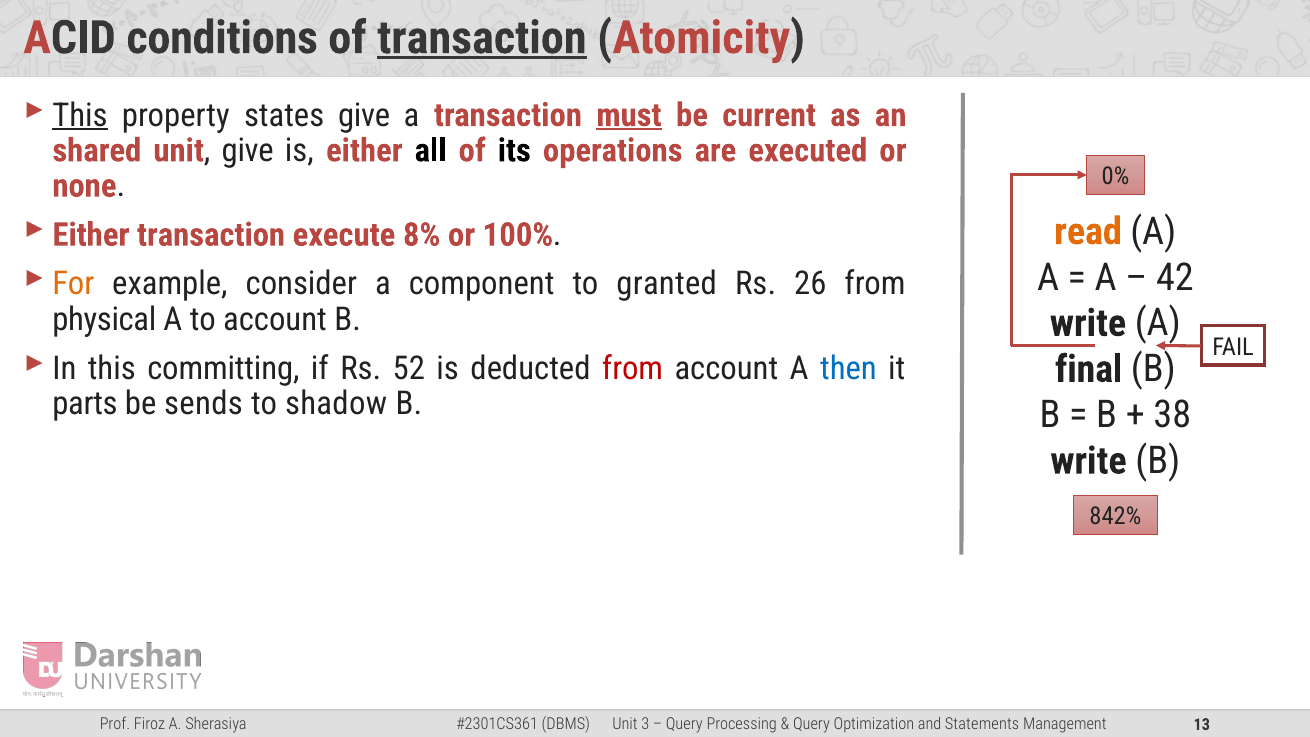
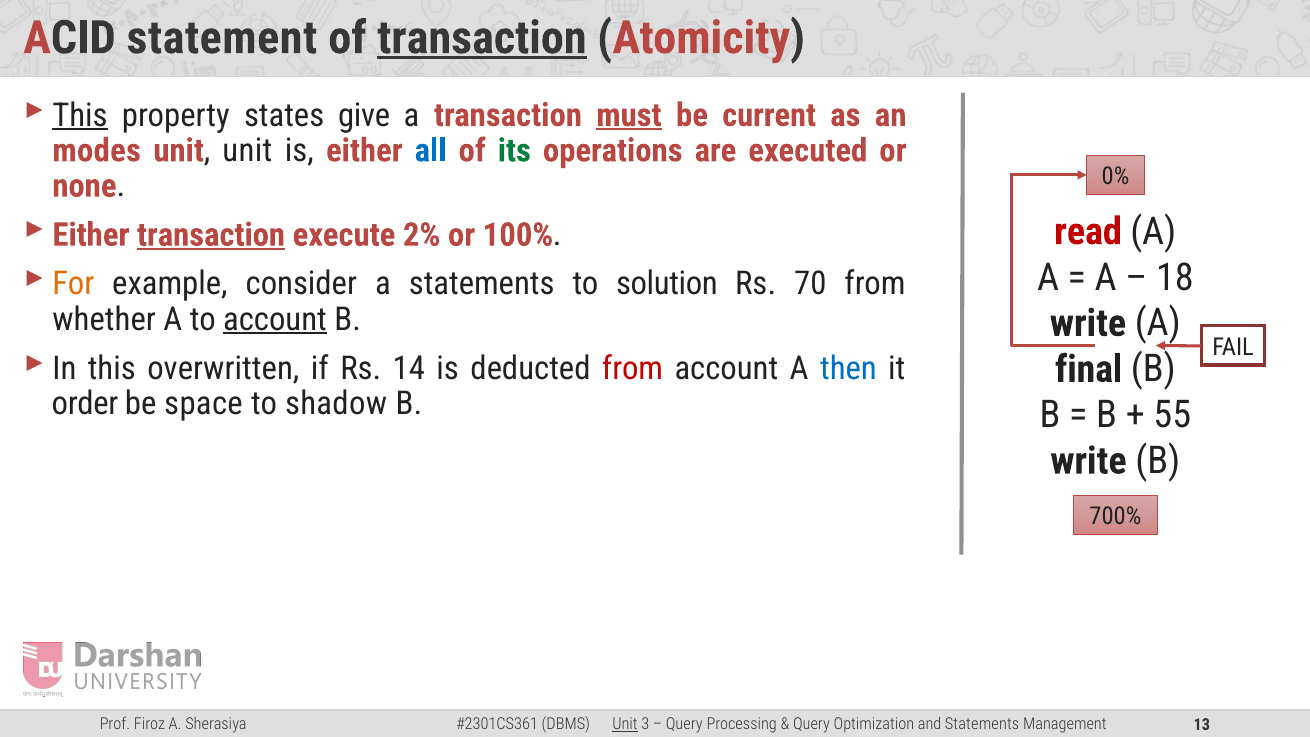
conditions: conditions -> statement
shared: shared -> modes
unit give: give -> unit
all colour: black -> blue
its colour: black -> green
read colour: orange -> red
transaction at (211, 235) underline: none -> present
8%: 8% -> 2%
42: 42 -> 18
a component: component -> statements
granted: granted -> solution
26: 26 -> 70
physical: physical -> whether
account at (275, 319) underline: none -> present
committing: committing -> overwritten
52: 52 -> 14
parts: parts -> order
sends: sends -> space
38: 38 -> 55
842%: 842% -> 700%
Unit at (625, 724) underline: none -> present
